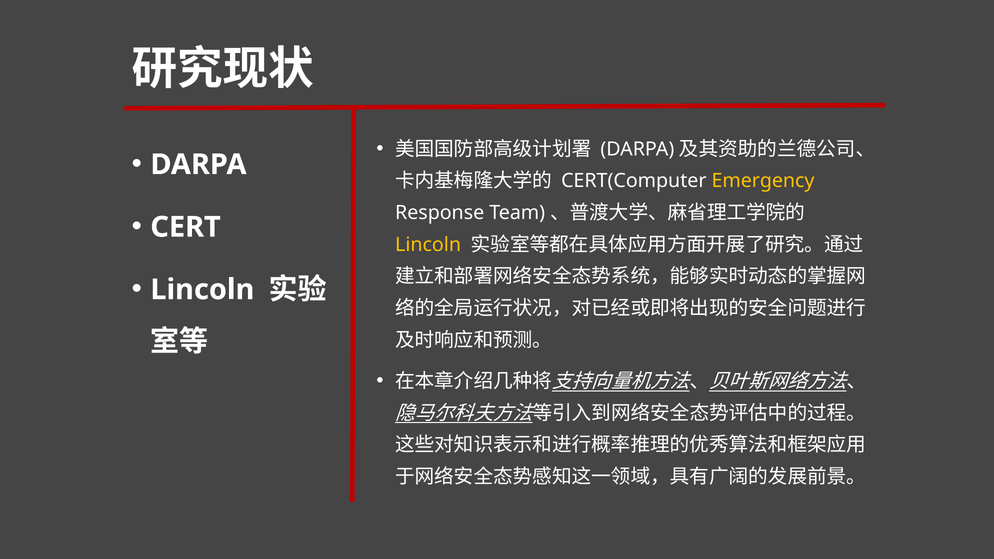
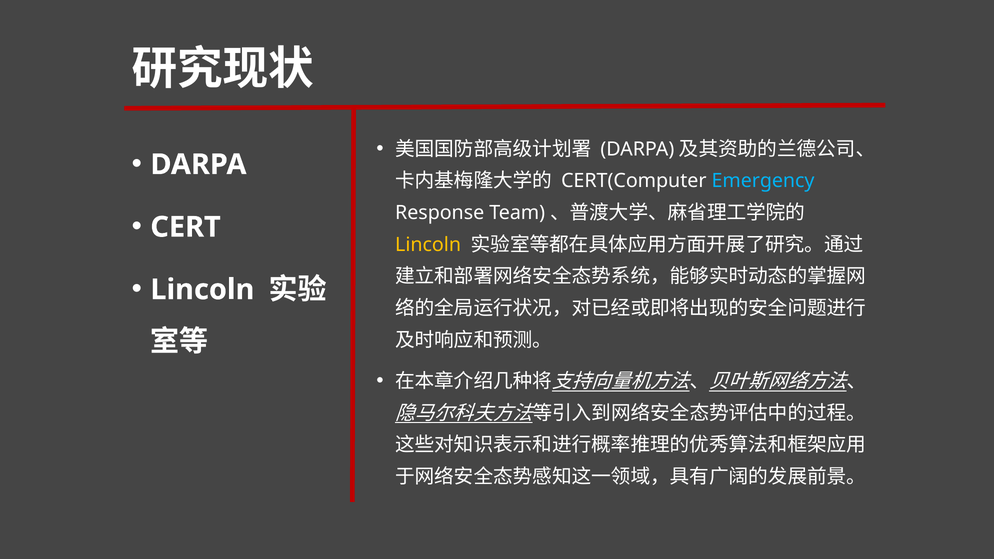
Emergency colour: yellow -> light blue
